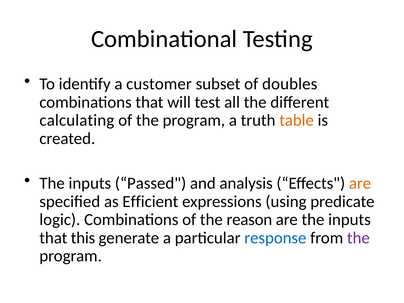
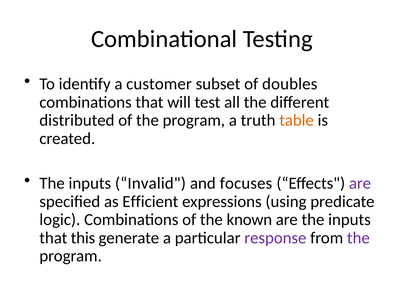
calculating: calculating -> distributed
Passed: Passed -> Invalid
analysis: analysis -> focuses
are at (360, 183) colour: orange -> purple
reason: reason -> known
response colour: blue -> purple
